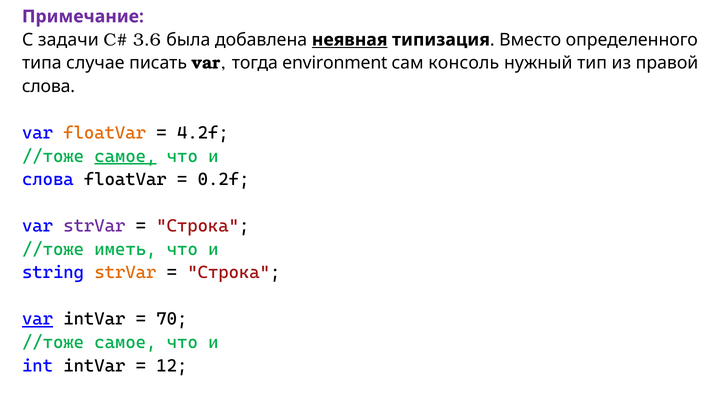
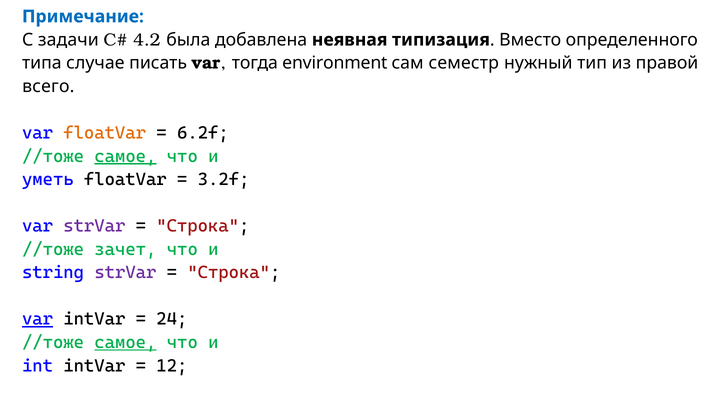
Примечание colour: purple -> blue
3.6: 3.6 -> 4.2
неявная underline: present -> none
консоль: консоль -> семестр
слова at (48, 86): слова -> всего
4.2f: 4.2f -> 6.2f
слова at (48, 180): слова -> уметь
0.2f: 0.2f -> 3.2f
иметь: иметь -> зачет
strVar at (125, 273) colour: orange -> purple
70: 70 -> 24
самое at (125, 343) underline: none -> present
